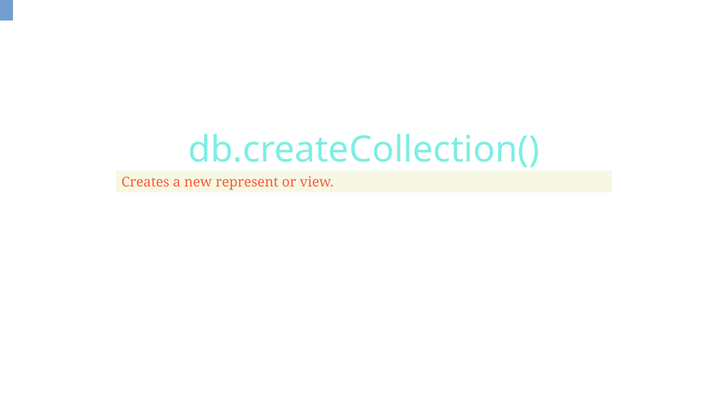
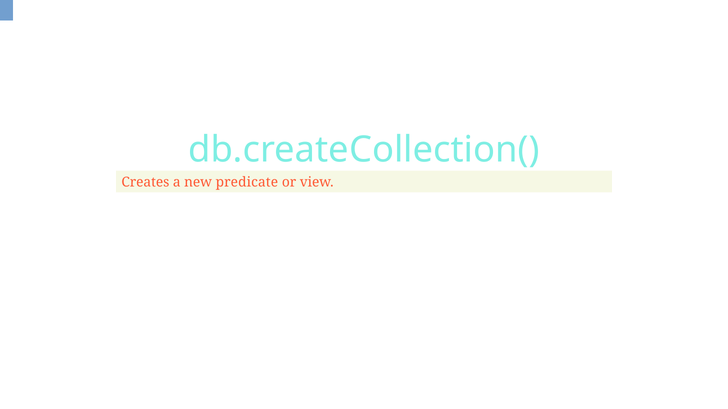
represent: represent -> predicate
